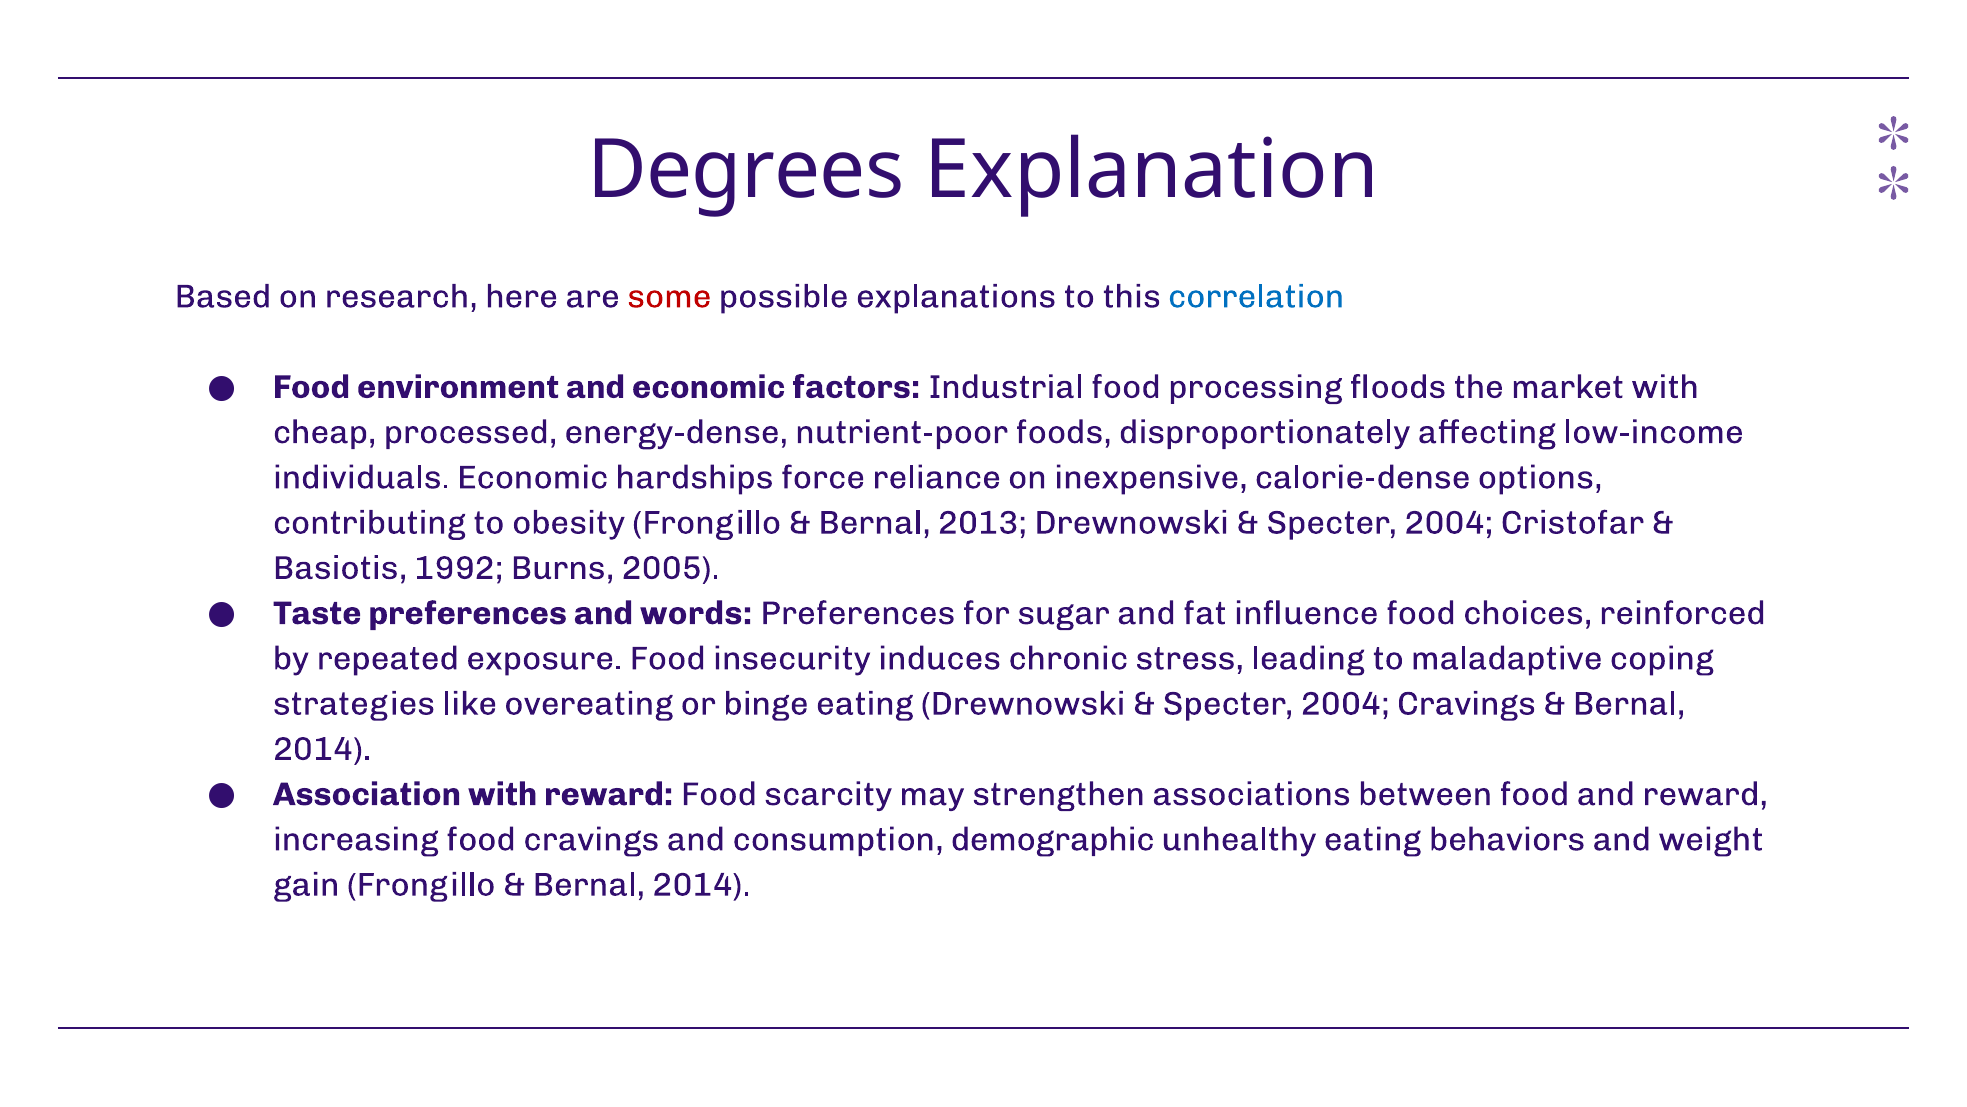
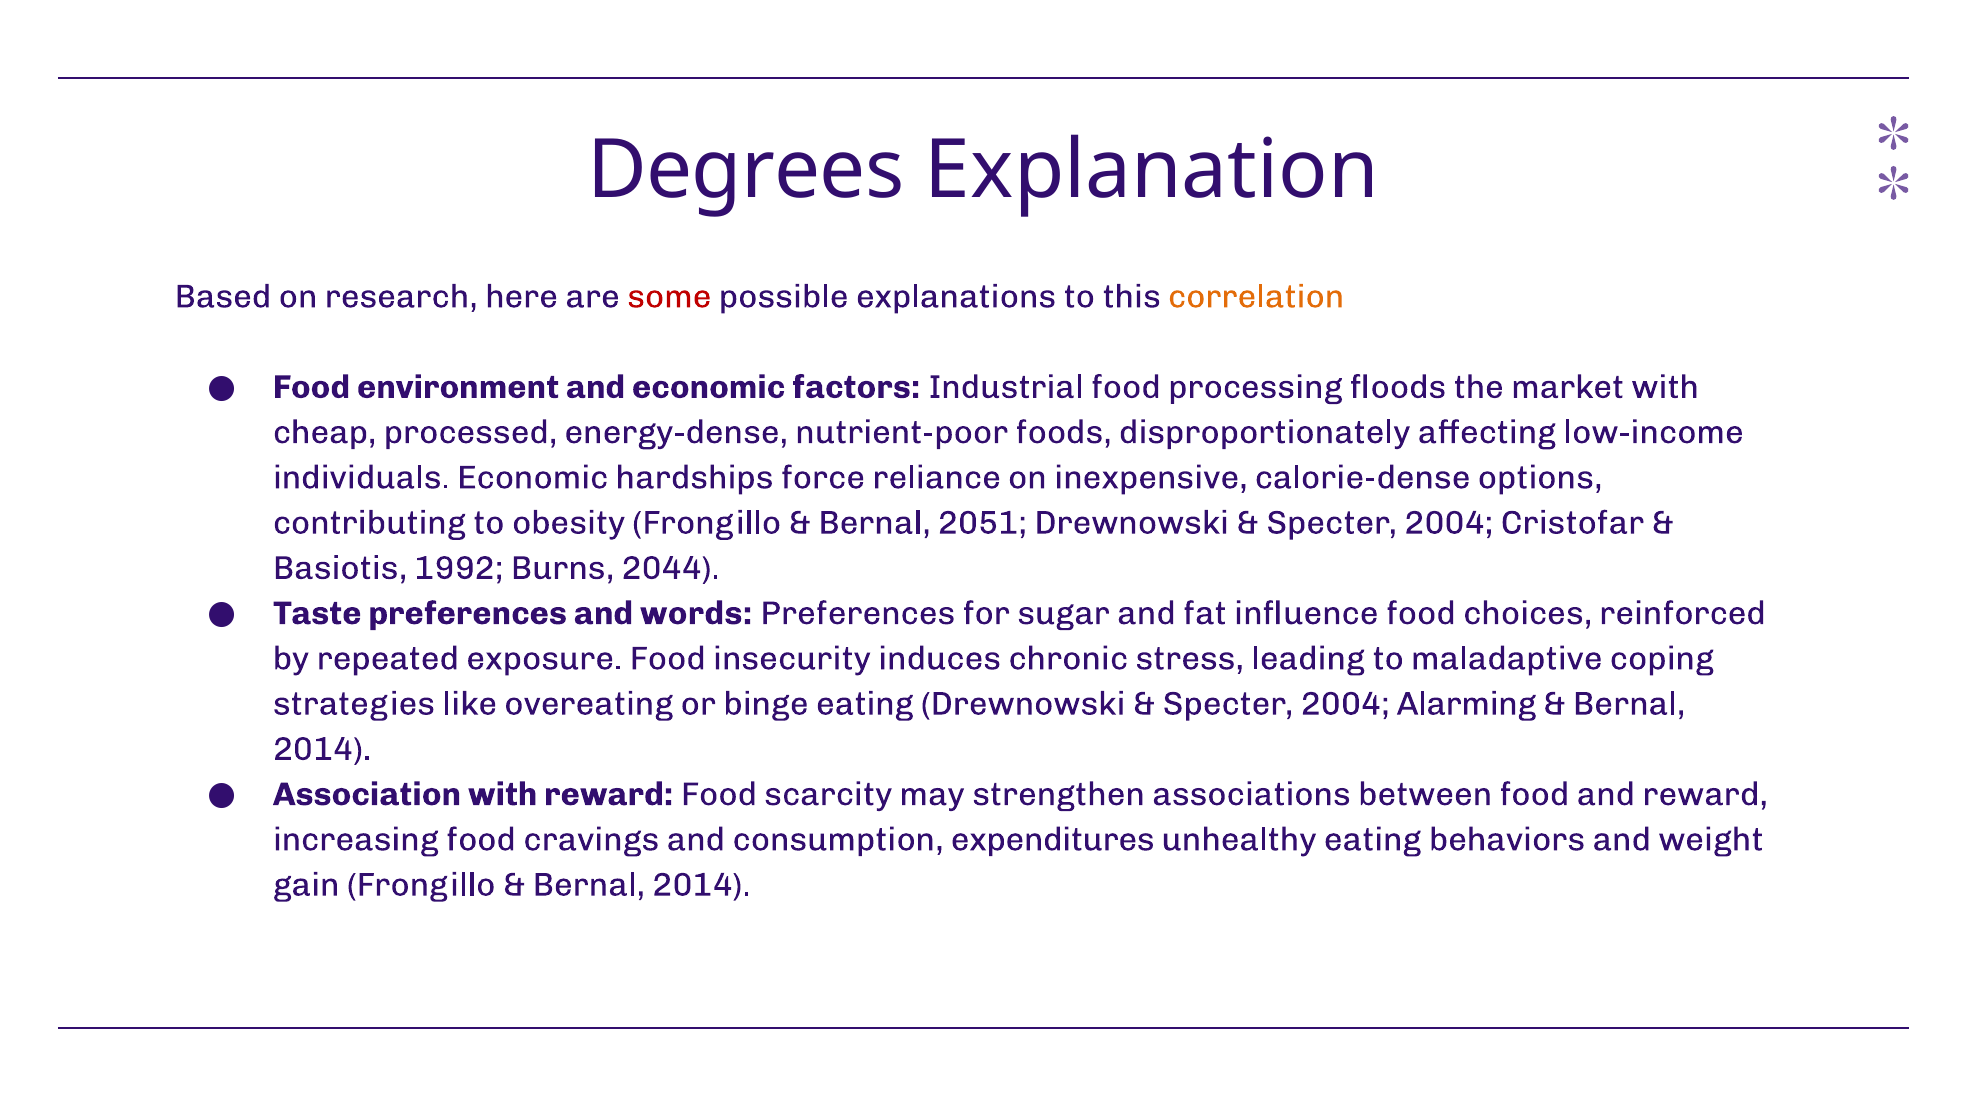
correlation colour: blue -> orange
2013: 2013 -> 2051
2005: 2005 -> 2044
2004 Cravings: Cravings -> Alarming
demographic: demographic -> expenditures
